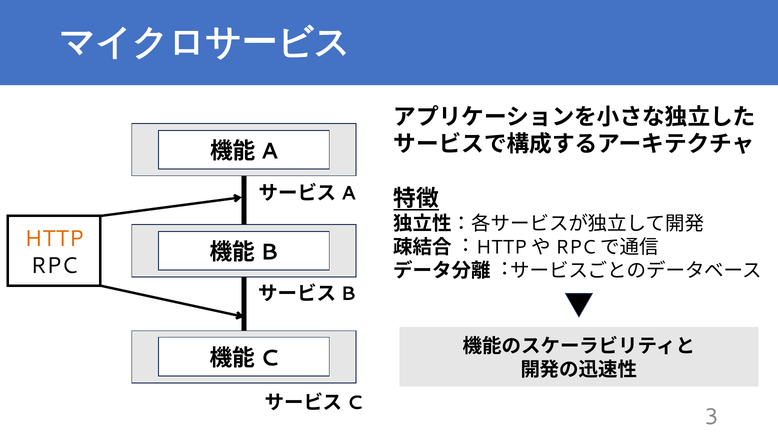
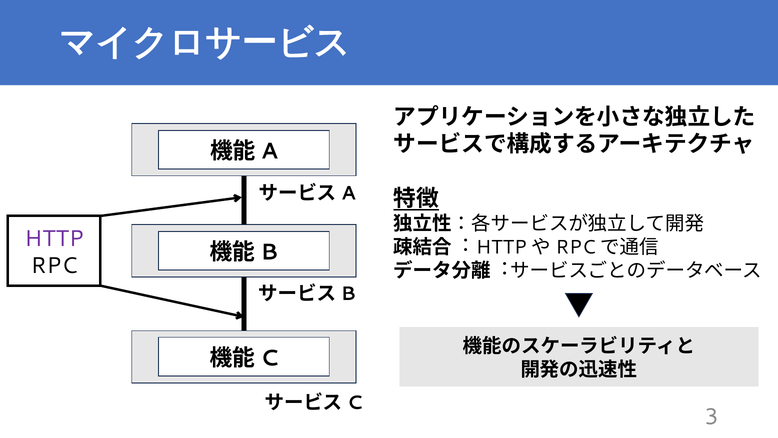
HTTP colour: orange -> purple
